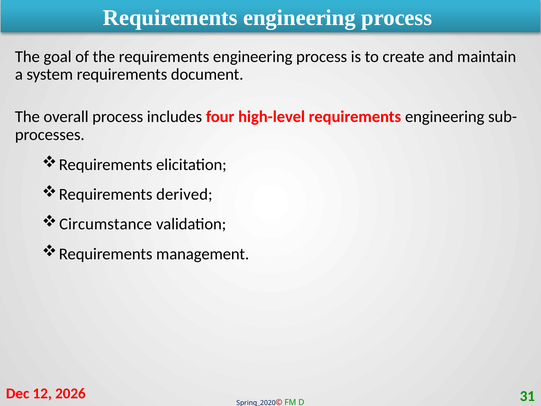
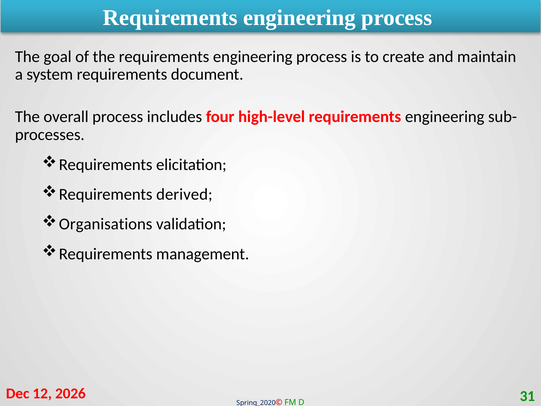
Circumstance: Circumstance -> Organisations
